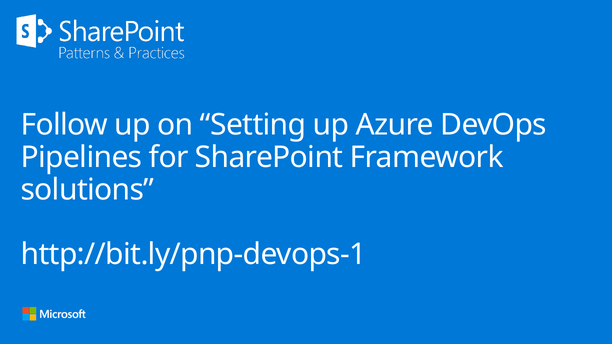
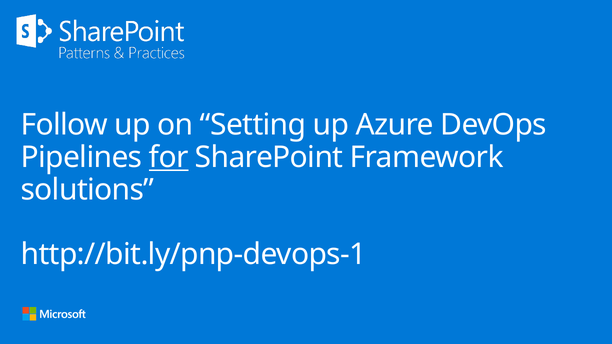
for underline: none -> present
